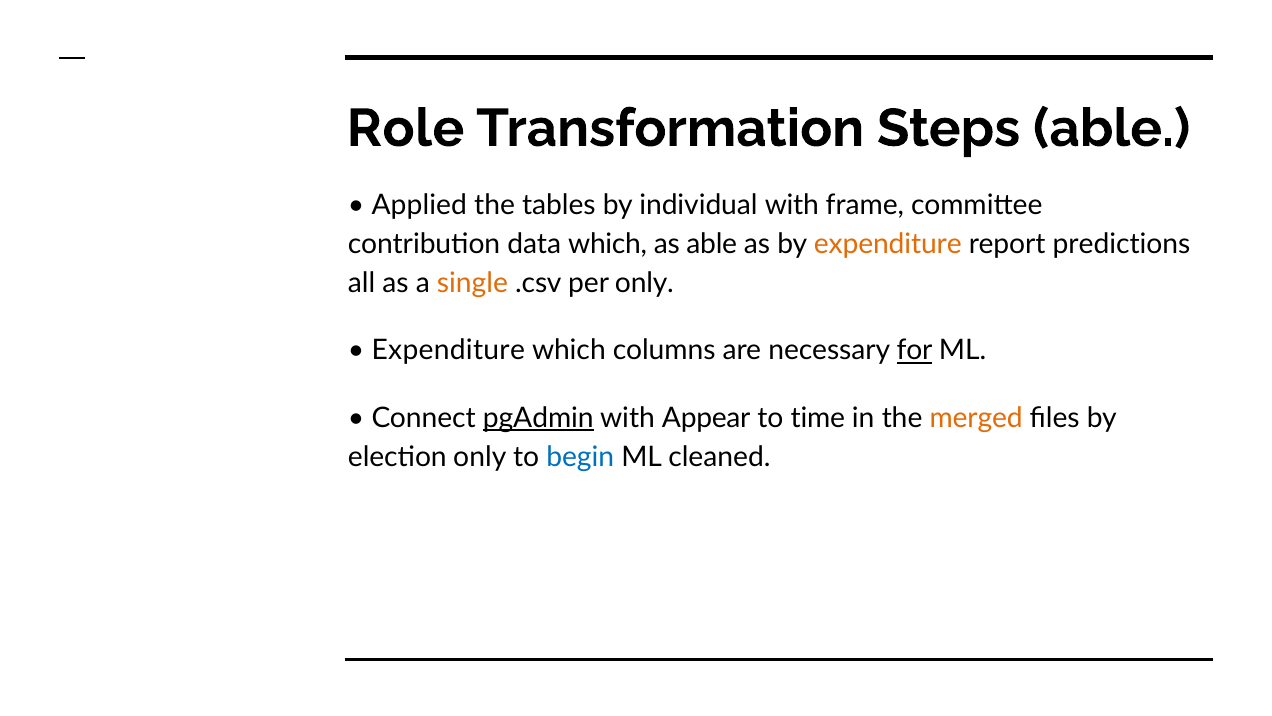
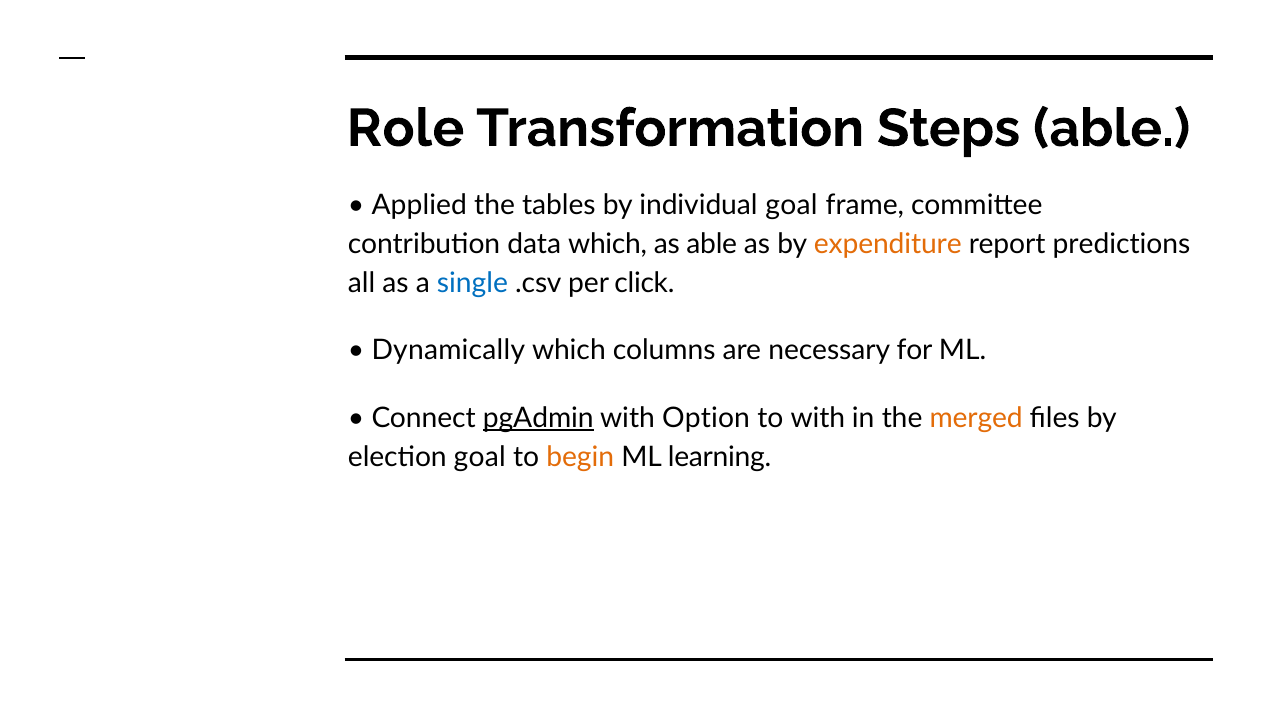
individual with: with -> goal
single colour: orange -> blue
per only: only -> click
Expenditure at (448, 350): Expenditure -> Dynamically
for underline: present -> none
Appear: Appear -> Option
to time: time -> with
election only: only -> goal
begin colour: blue -> orange
cleaned: cleaned -> learning
